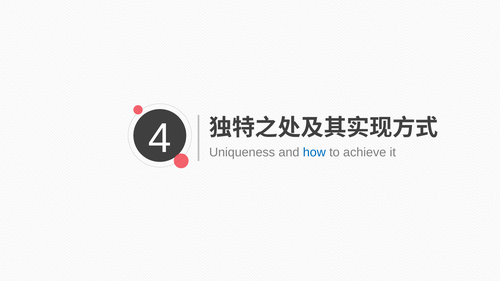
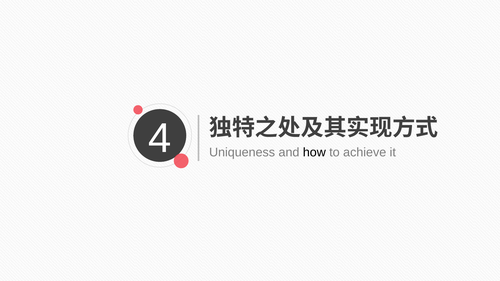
how colour: blue -> black
